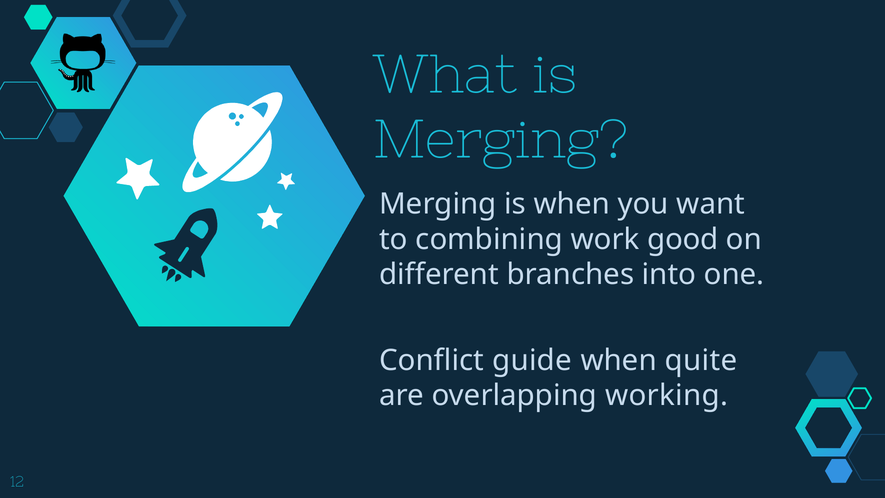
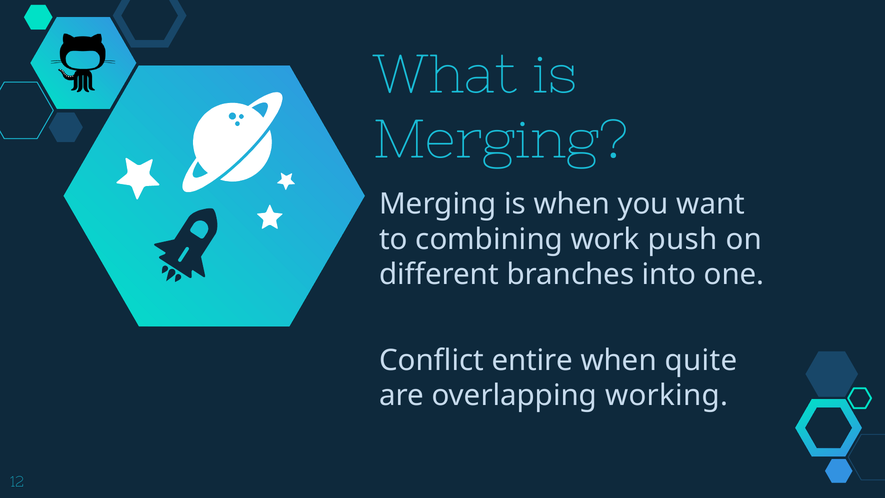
good: good -> push
guide: guide -> entire
